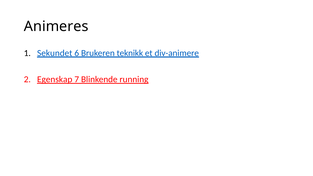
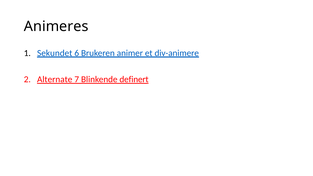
teknikk: teknikk -> animer
Egenskap: Egenskap -> Alternate
running: running -> definert
